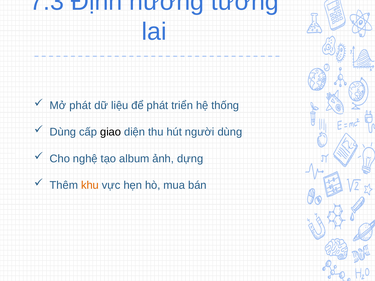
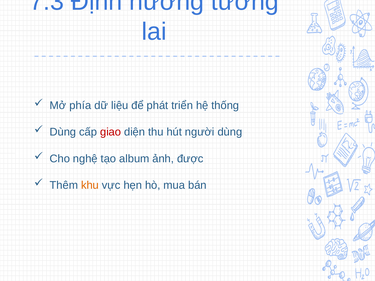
Mở phát: phát -> phía
giao colour: black -> red
dựng: dựng -> được
